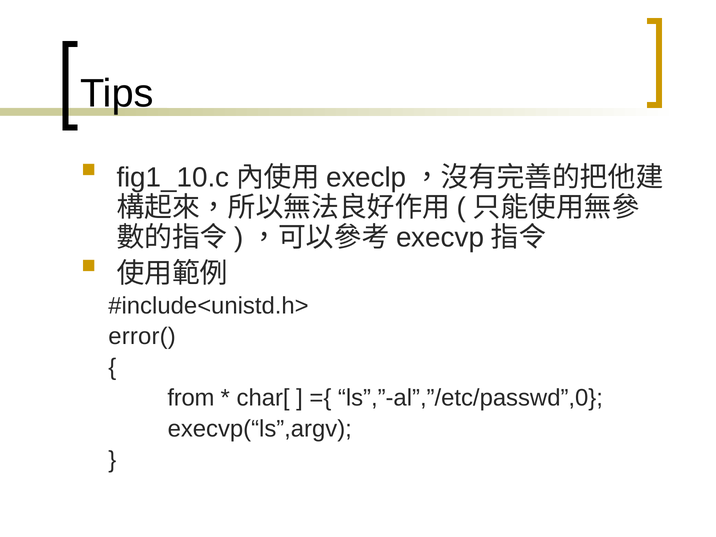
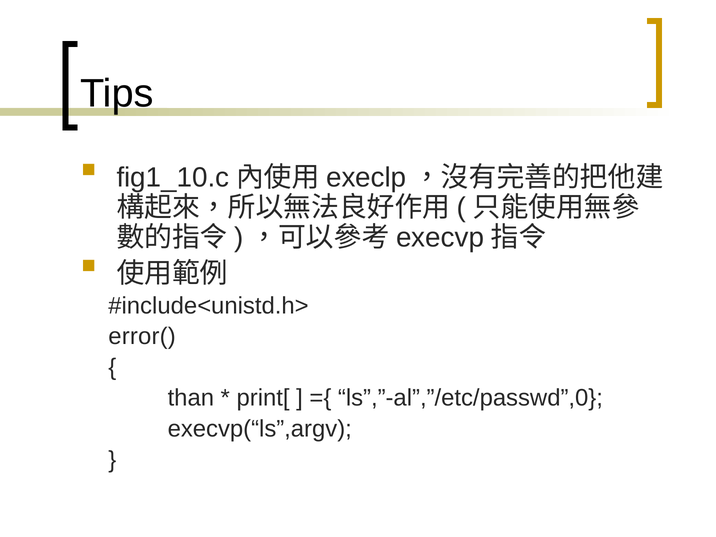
from: from -> than
char[: char[ -> print[
